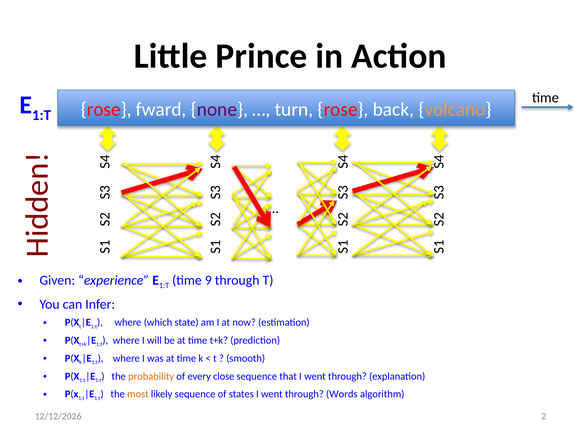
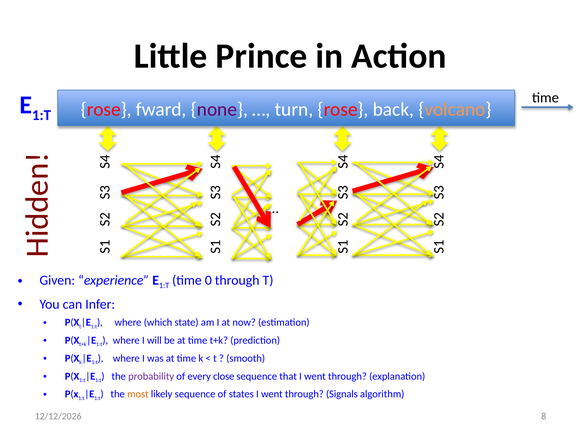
9: 9 -> 0
probability colour: orange -> purple
Words: Words -> Signals
2 at (544, 416): 2 -> 8
